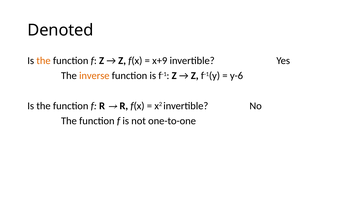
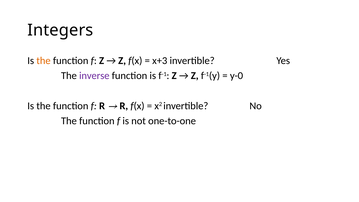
Denoted: Denoted -> Integers
x+9: x+9 -> x+3
inverse colour: orange -> purple
y-6: y-6 -> y-0
